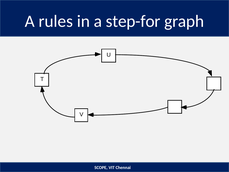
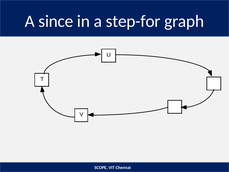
rules: rules -> since
